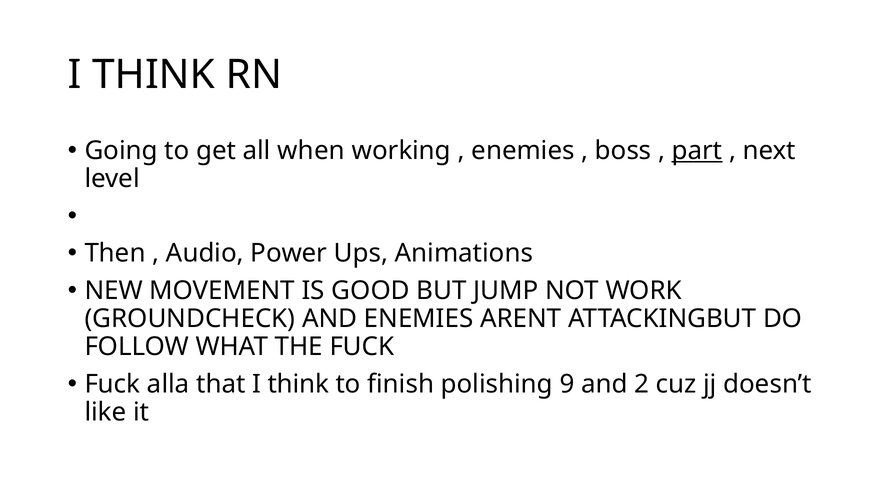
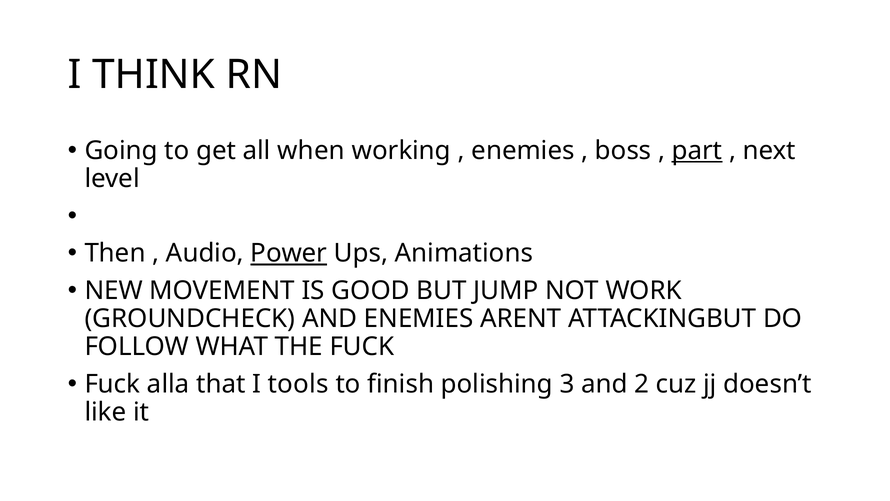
Power underline: none -> present
that I think: think -> tools
9: 9 -> 3
